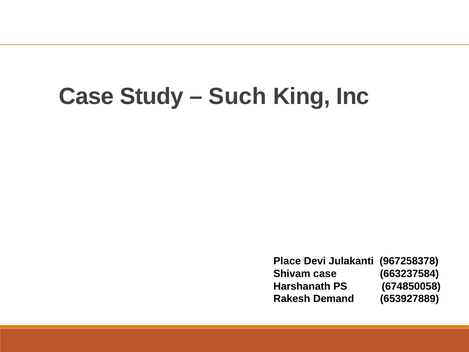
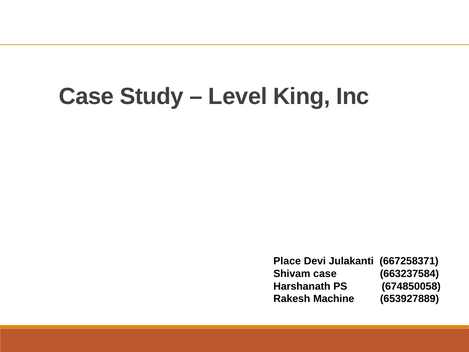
Such: Such -> Level
967258378: 967258378 -> 667258371
Demand: Demand -> Machine
